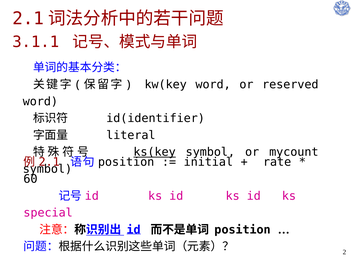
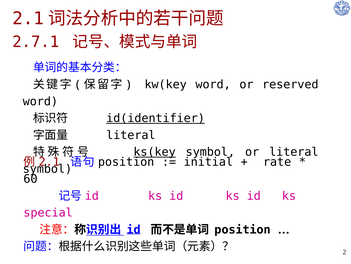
3.1.1: 3.1.1 -> 2.7.1
id(identifier underline: none -> present
or mycount: mycount -> literal
